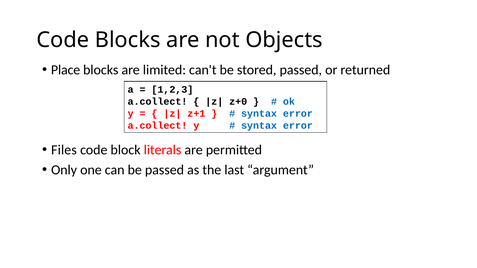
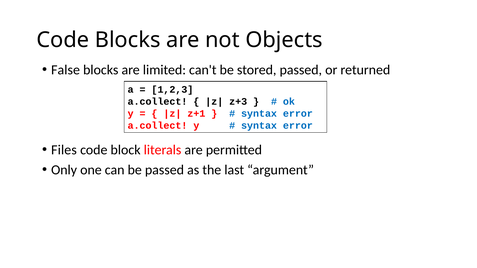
Place: Place -> False
z+0: z+0 -> z+3
